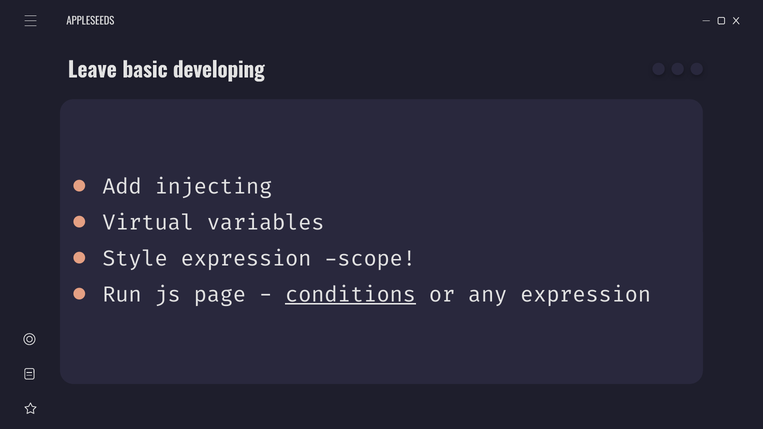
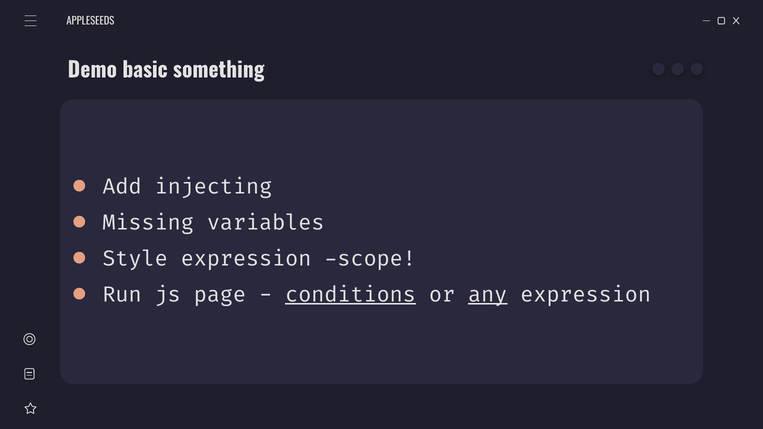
Leave: Leave -> Demo
developing: developing -> something
Virtual: Virtual -> Missing
any underline: none -> present
